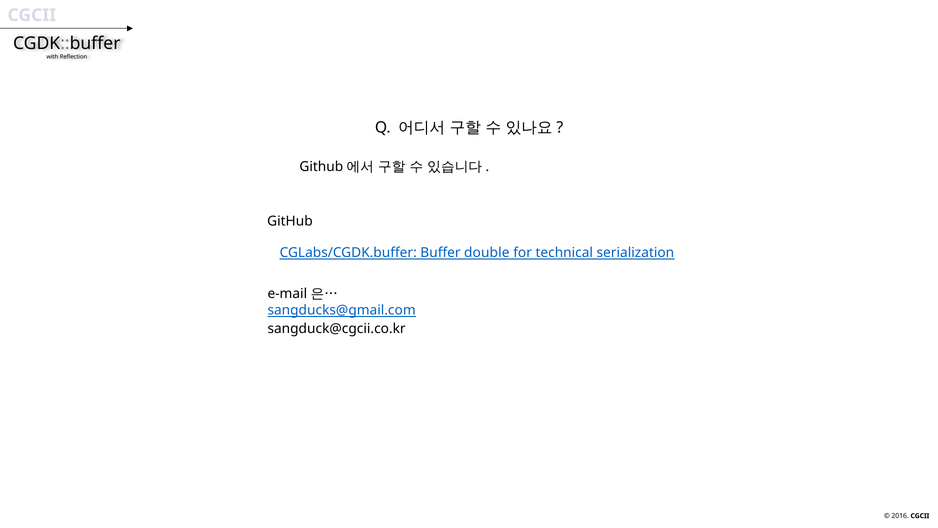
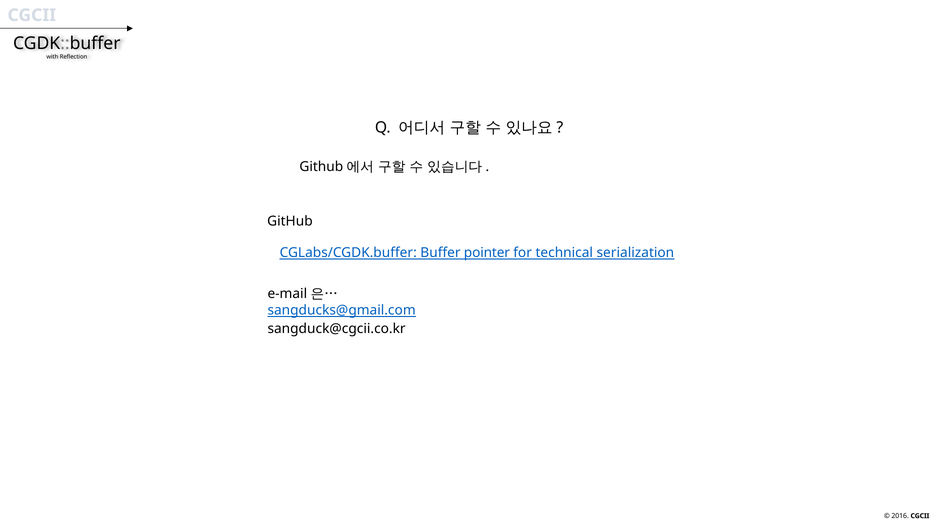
double: double -> pointer
